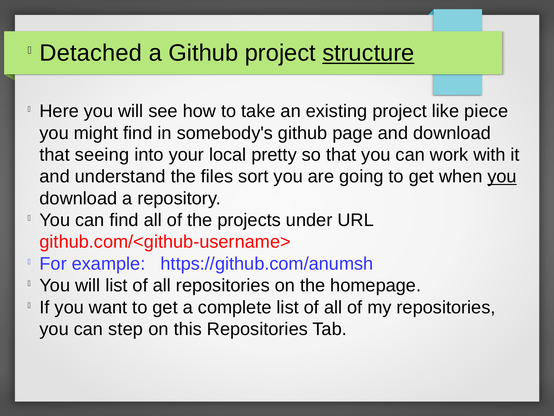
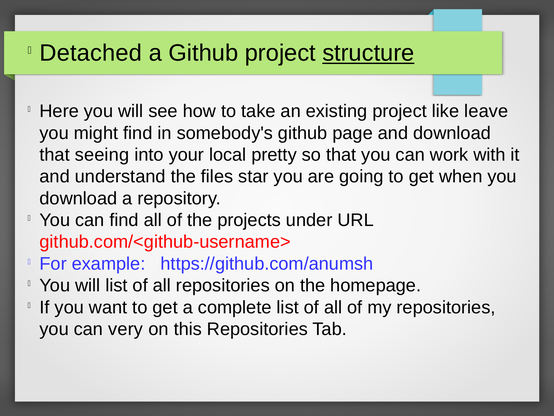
piece: piece -> leave
sort: sort -> star
you at (502, 176) underline: present -> none
step: step -> very
